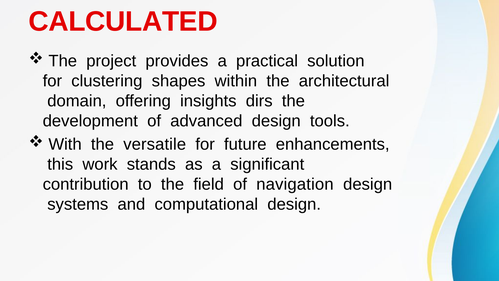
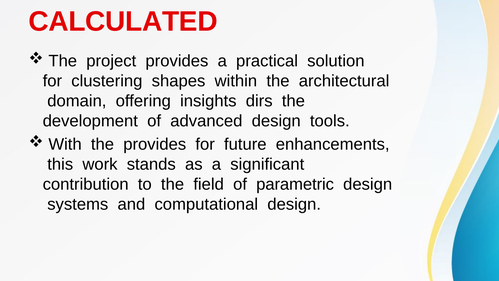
the versatile: versatile -> provides
navigation: navigation -> parametric
